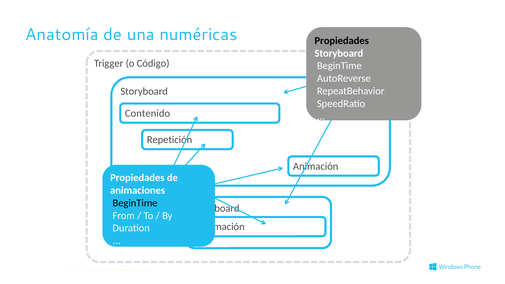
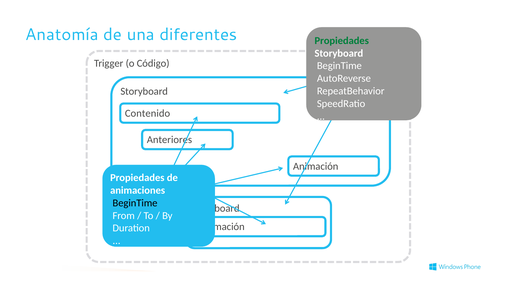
numéricas: numéricas -> diferentes
Propiedades at (342, 41) colour: black -> green
Repetición: Repetición -> Anteriores
